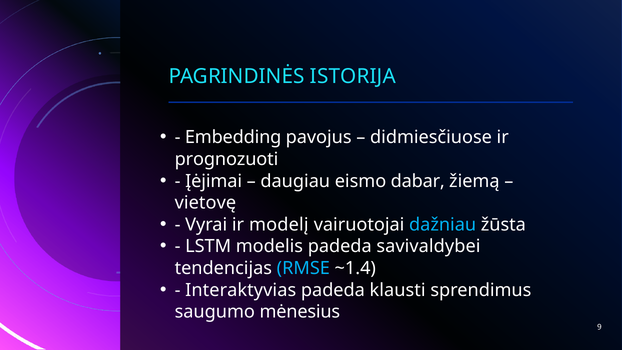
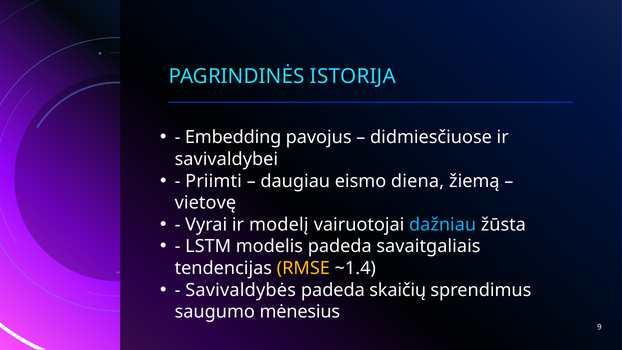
prognozuoti: prognozuoti -> savivaldybei
Įėjimai: Įėjimai -> Priimti
dabar: dabar -> diena
savivaldybei: savivaldybei -> savaitgaliais
RMSE colour: light blue -> yellow
Interaktyvias: Interaktyvias -> Savivaldybės
klausti: klausti -> skaičių
